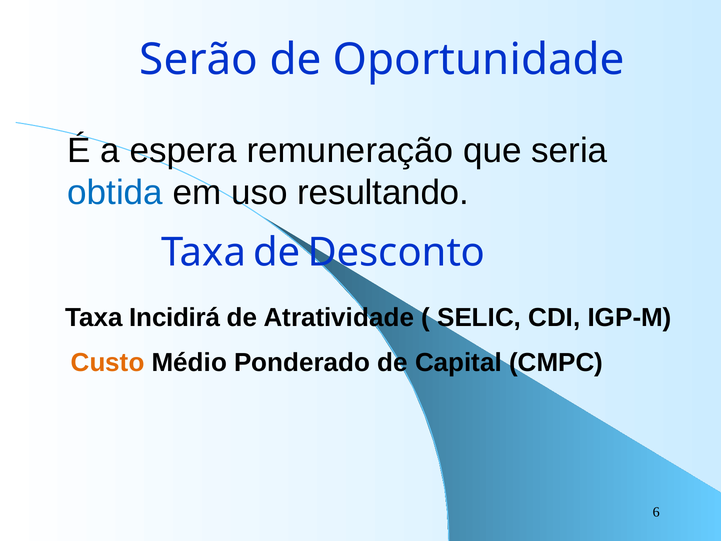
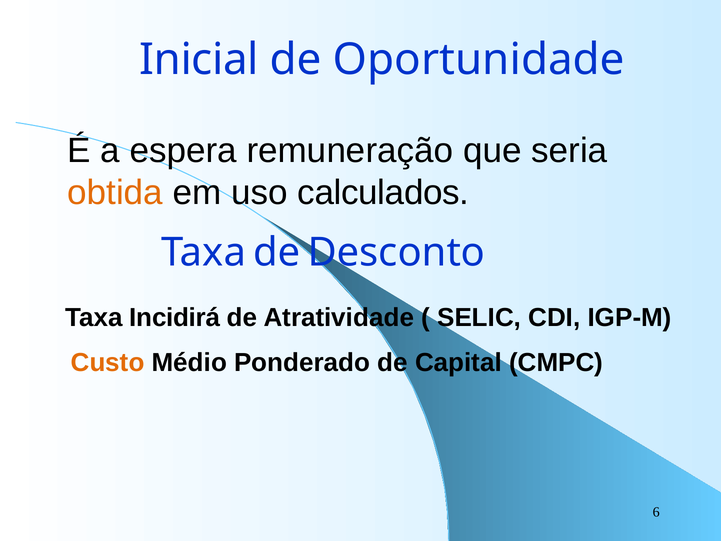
Serão: Serão -> Inicial
obtida colour: blue -> orange
resultando: resultando -> calculados
